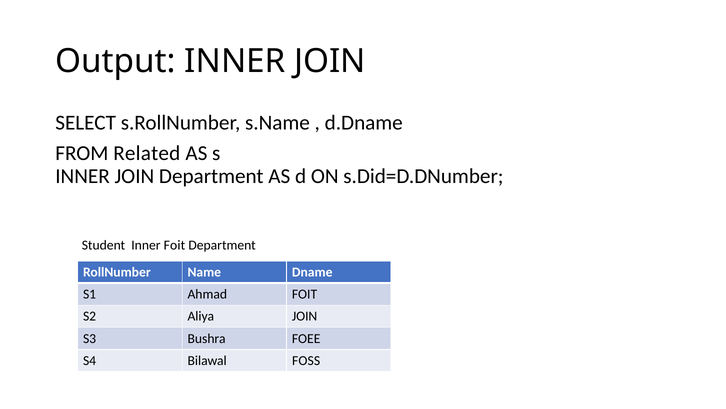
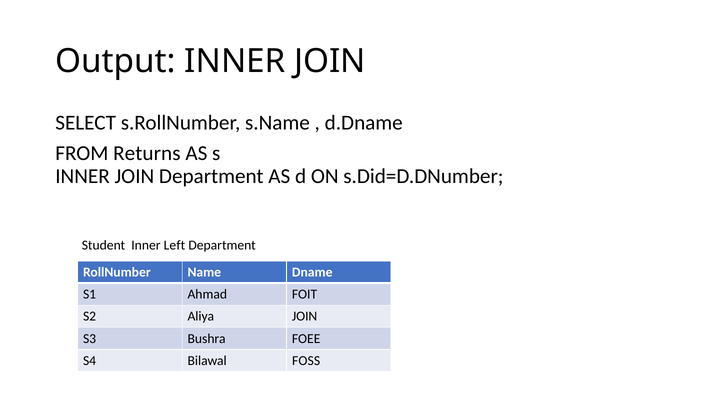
Related: Related -> Returns
Inner Foit: Foit -> Left
